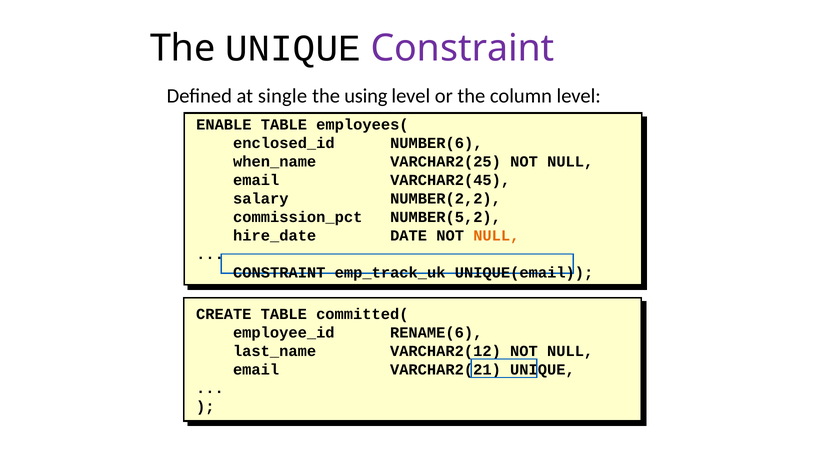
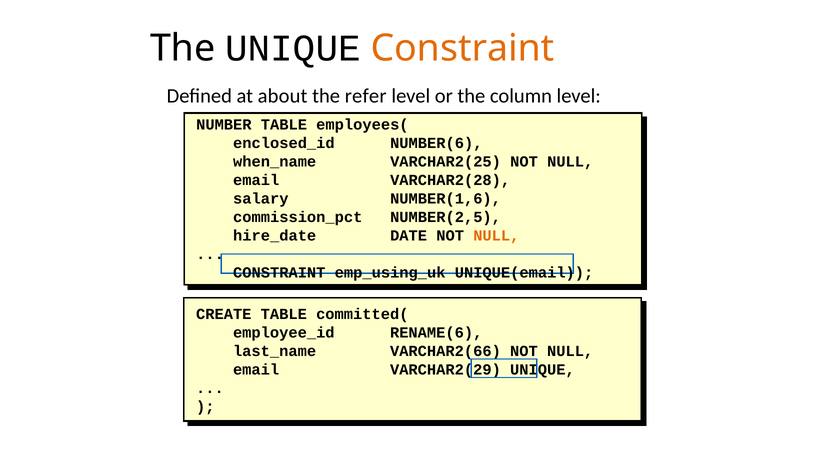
Constraint at (462, 49) colour: purple -> orange
single: single -> about
using: using -> refer
ENABLE: ENABLE -> NUMBER
VARCHAR2(45: VARCHAR2(45 -> VARCHAR2(28
NUMBER(2,2: NUMBER(2,2 -> NUMBER(1,6
NUMBER(5,2: NUMBER(5,2 -> NUMBER(2,5
emp_track_uk: emp_track_uk -> emp_using_uk
VARCHAR2(12: VARCHAR2(12 -> VARCHAR2(66
VARCHAR2(21: VARCHAR2(21 -> VARCHAR2(29
